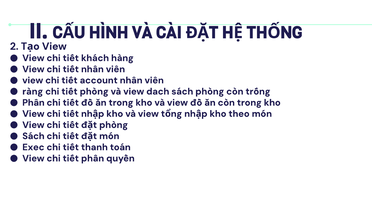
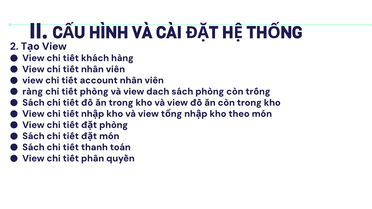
Phần at (33, 103): Phần -> Sách
Exec at (33, 147): Exec -> Sách
